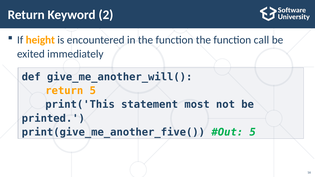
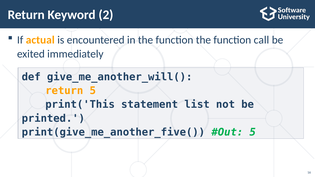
height: height -> actual
most: most -> list
